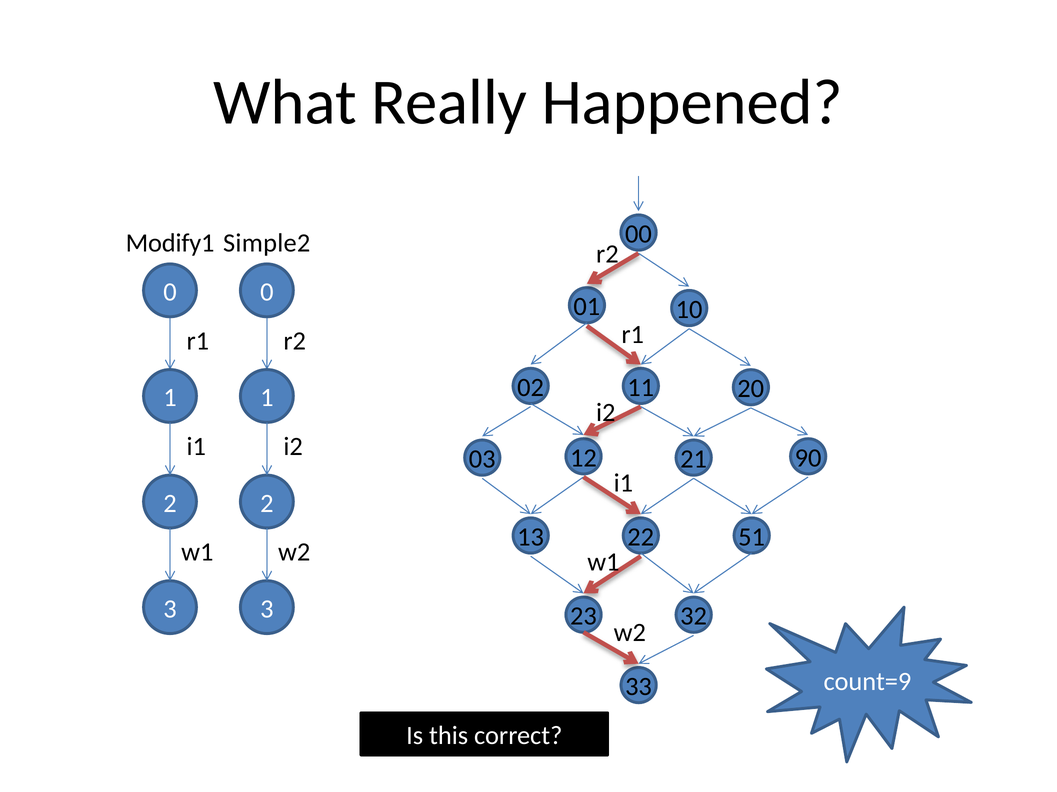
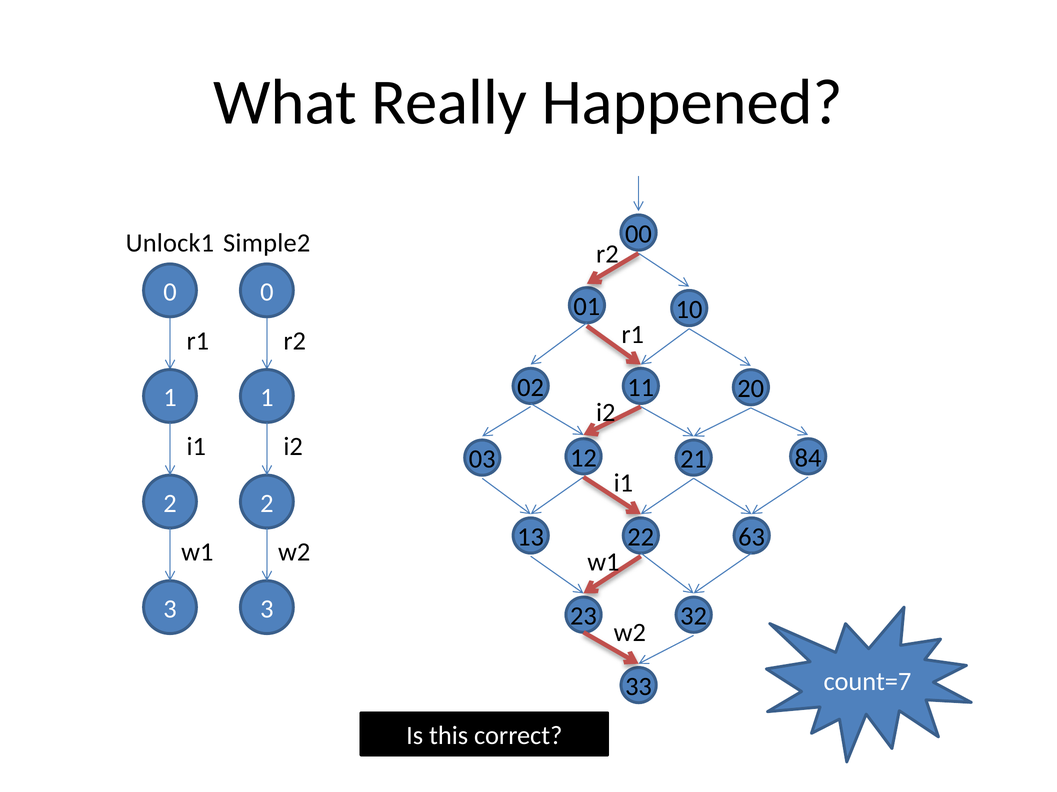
Modify1: Modify1 -> Unlock1
90: 90 -> 84
51: 51 -> 63
count=9: count=9 -> count=7
